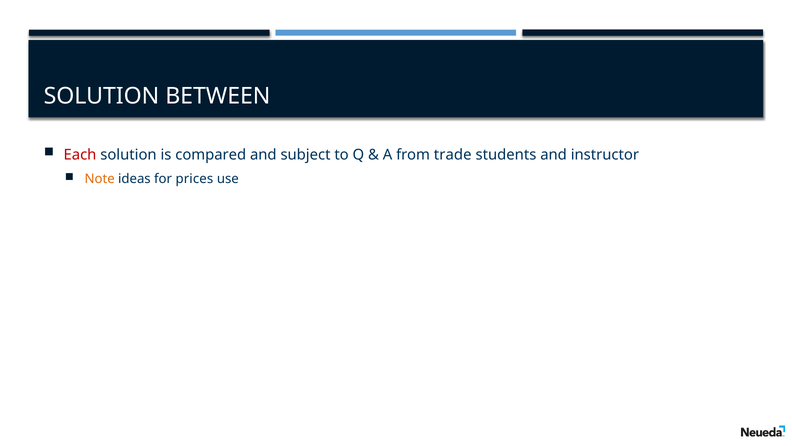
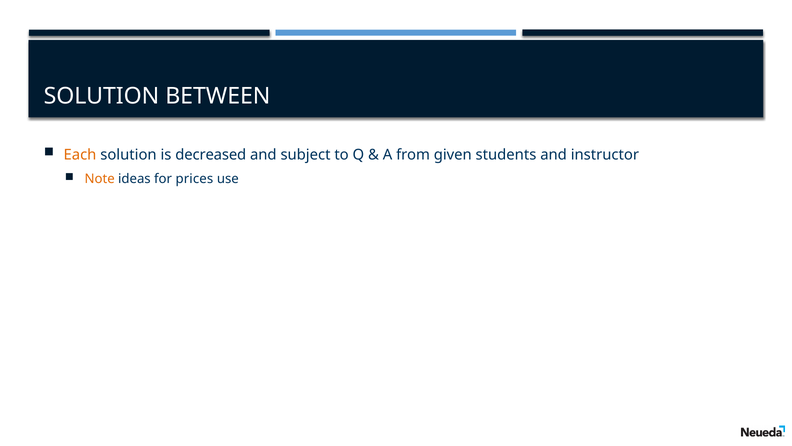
Each colour: red -> orange
compared: compared -> decreased
trade: trade -> given
